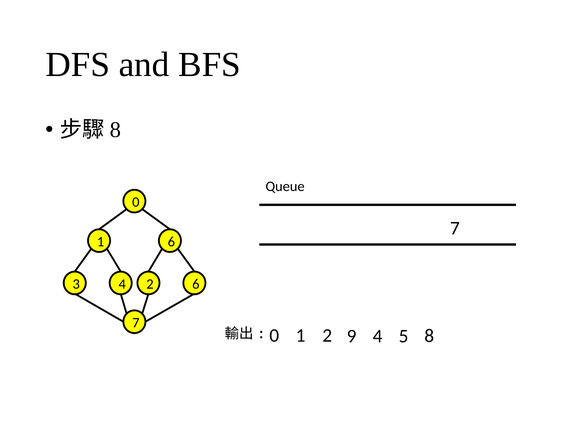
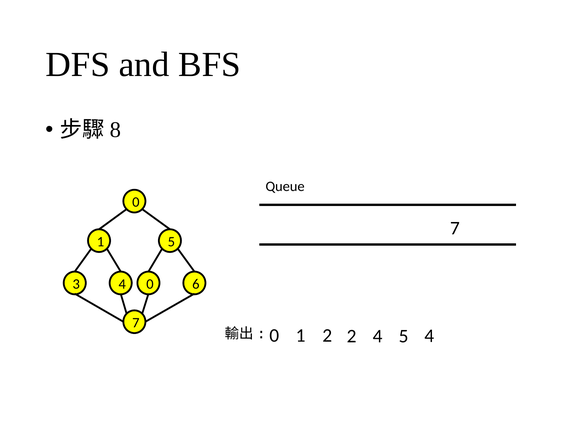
1 6: 6 -> 5
3 4 2: 2 -> 0
9 at (352, 336): 9 -> 2
5 8: 8 -> 4
